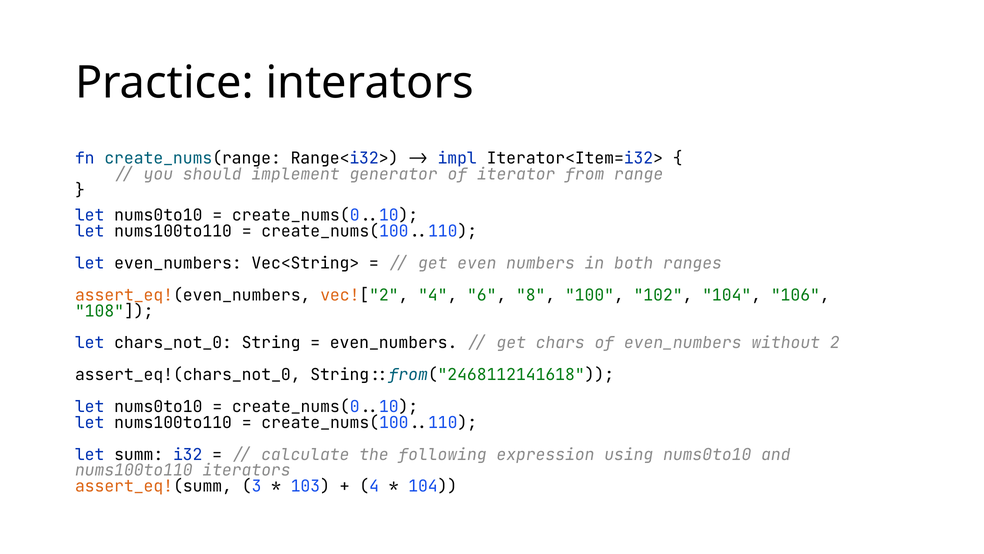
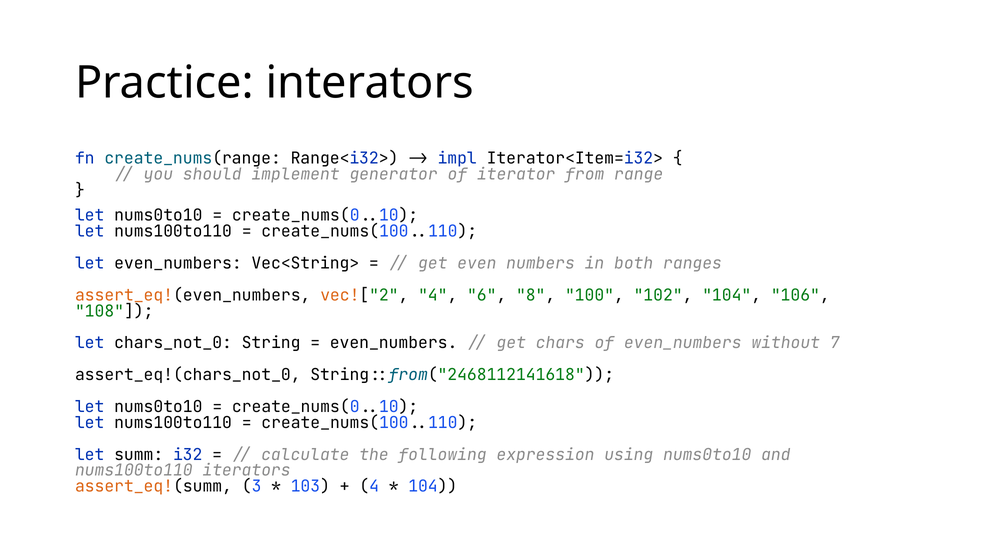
2: 2 -> 7
